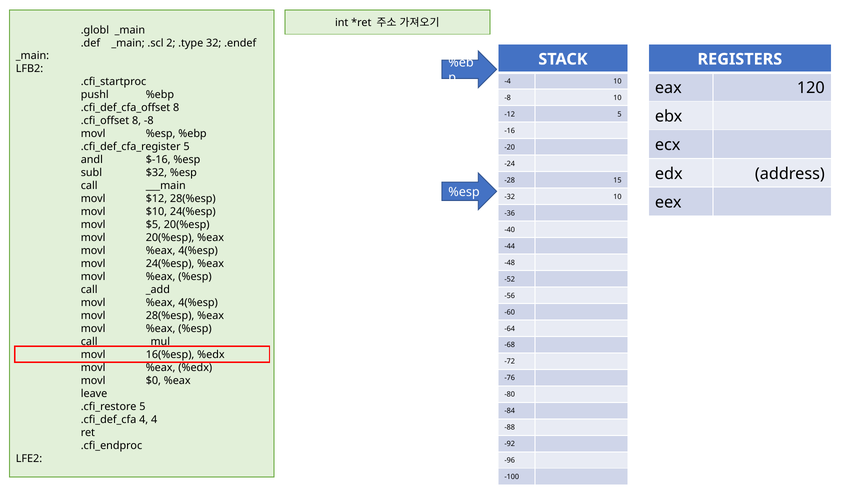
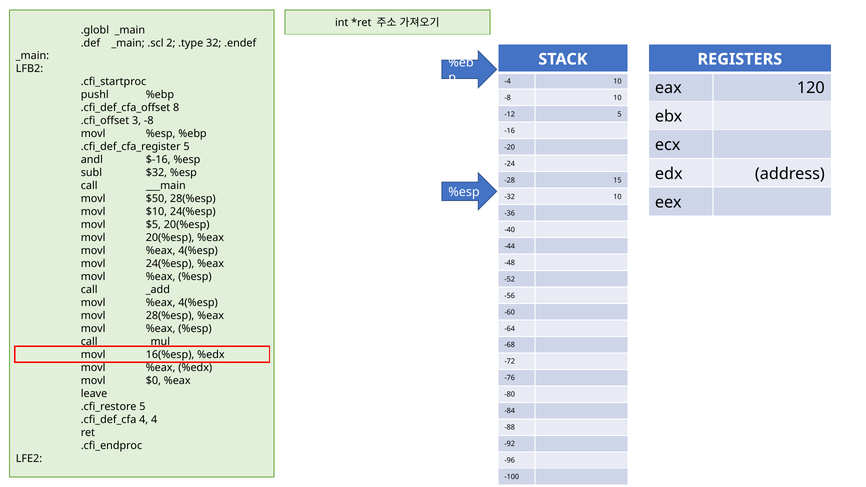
.cfi_offset 8: 8 -> 3
$12: $12 -> $50
